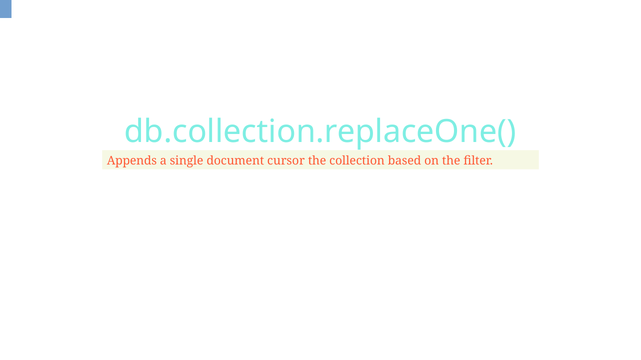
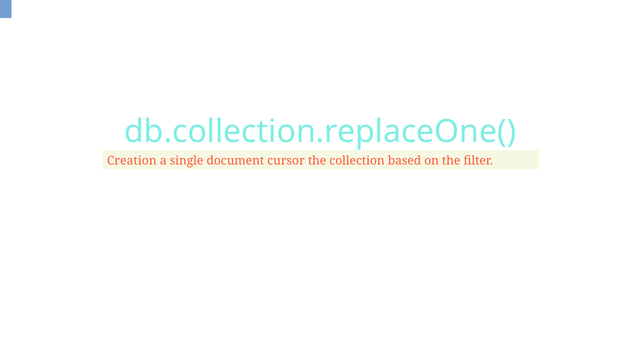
Appends: Appends -> Creation
